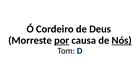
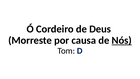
por underline: present -> none
